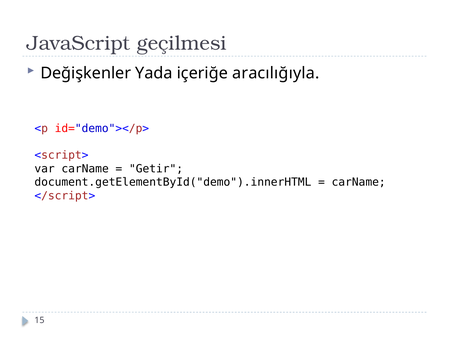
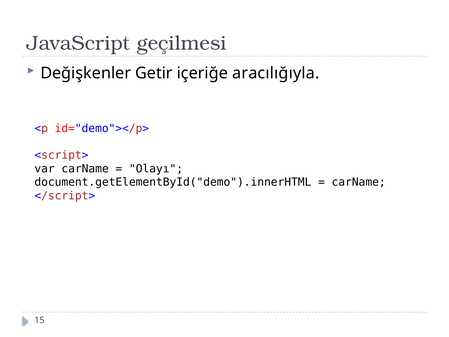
Yada: Yada -> Getir
Getir: Getir -> Olayı
